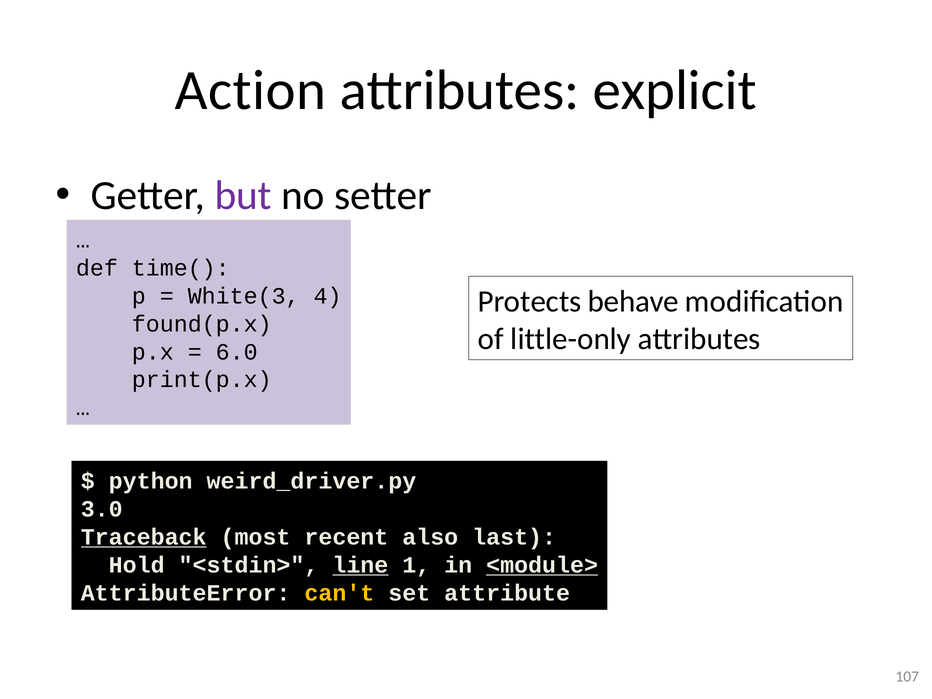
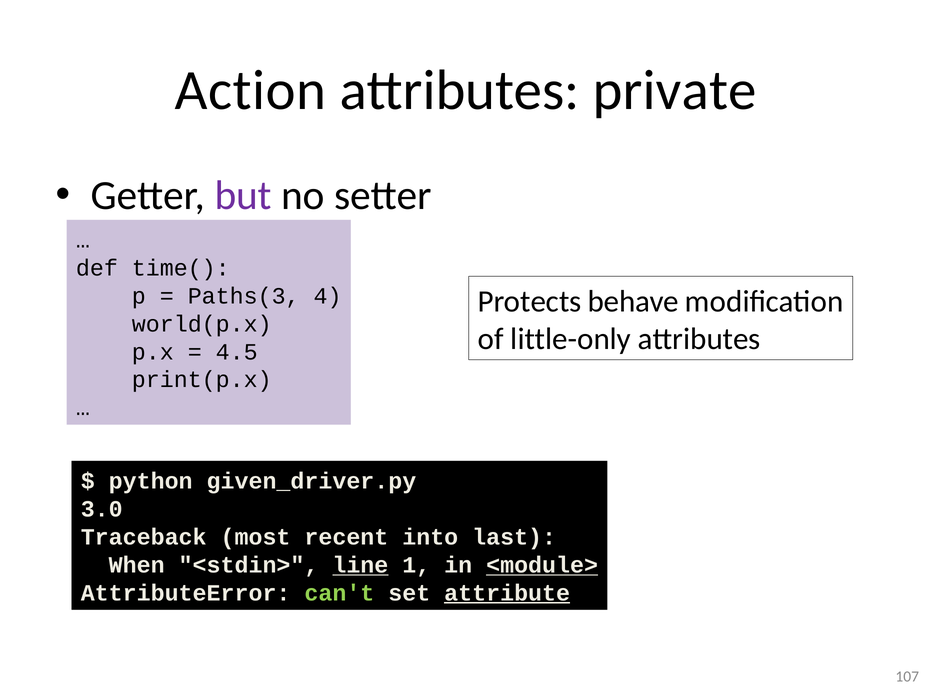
explicit: explicit -> private
White(3: White(3 -> Paths(3
found(p.x: found(p.x -> world(p.x
6.0: 6.0 -> 4.5
weird_driver.py: weird_driver.py -> given_driver.py
Traceback underline: present -> none
also: also -> into
Hold: Hold -> When
can't colour: yellow -> light green
attribute underline: none -> present
